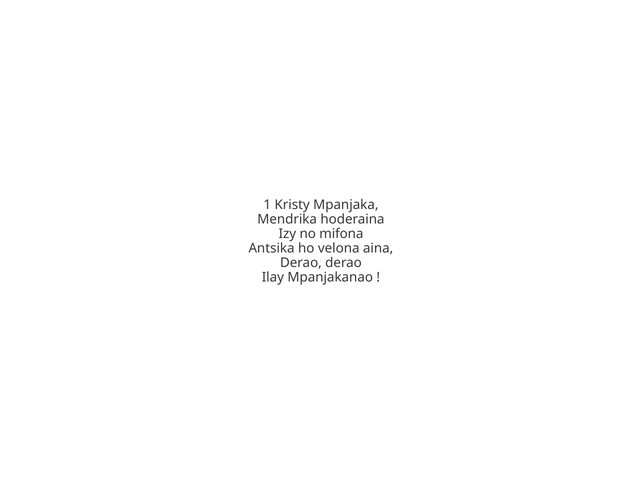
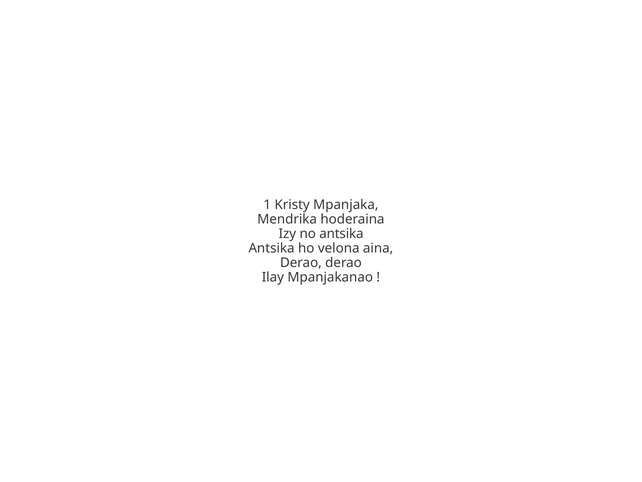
no mifona: mifona -> antsika
